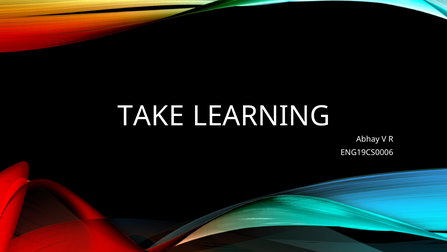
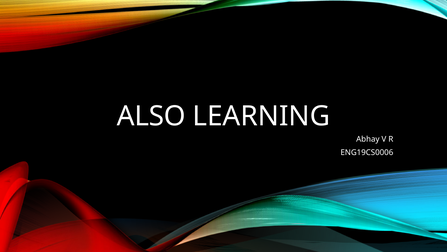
TAKE: TAKE -> ALSO
